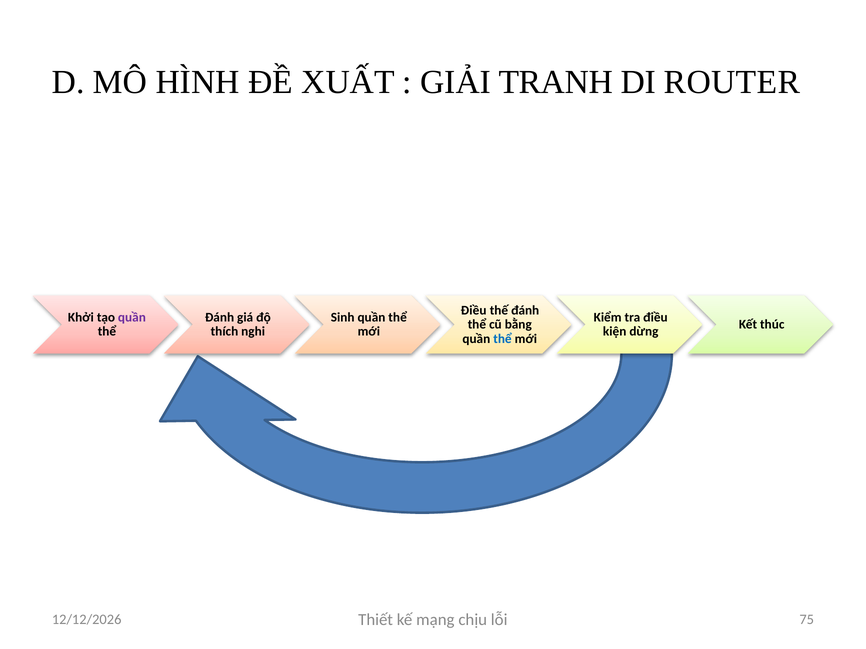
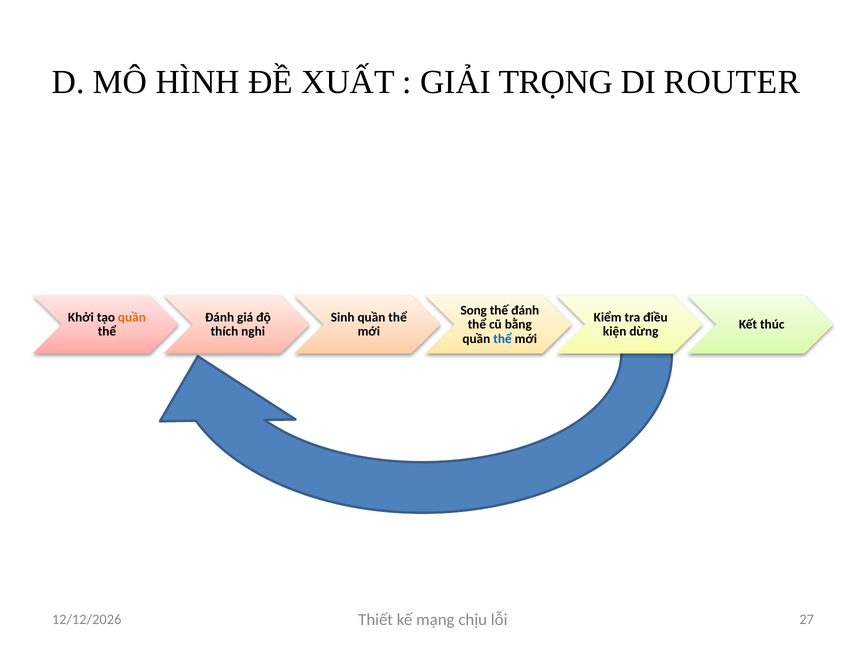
TRANH: TRANH -> TRỌNG
Điều at (474, 310): Điều -> Song
quần at (132, 318) colour: purple -> orange
75: 75 -> 27
